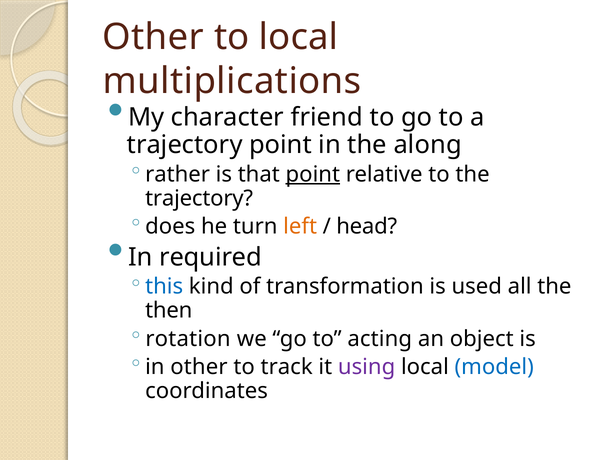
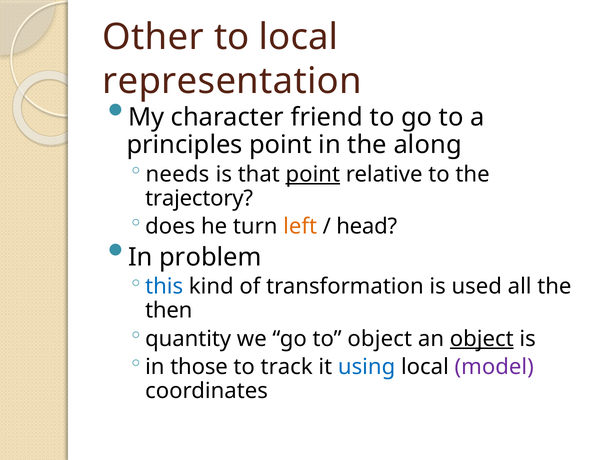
multiplications: multiplications -> representation
trajectory at (185, 145): trajectory -> principles
rather: rather -> needs
required: required -> problem
rotation: rotation -> quantity
to acting: acting -> object
object at (482, 339) underline: none -> present
in other: other -> those
using colour: purple -> blue
model colour: blue -> purple
